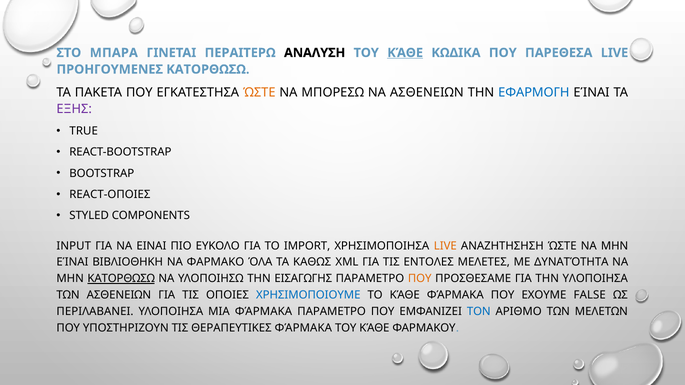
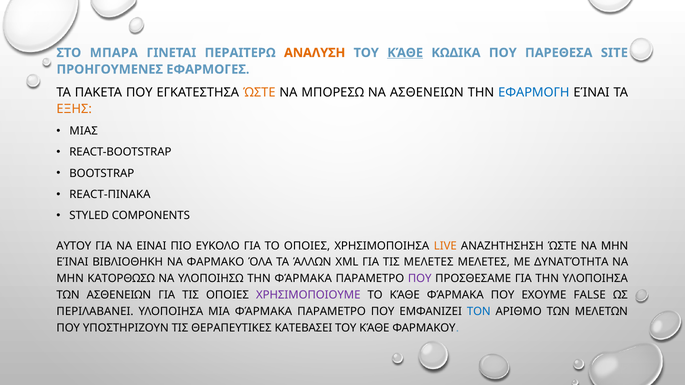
ΑΝΑΛΥΣΗ colour: black -> orange
ΠΑΡΕΘΕΣΑ LIVE: LIVE -> SITE
ΠΡΟΗΓΟΥΜΕΝΕΣ ΚΑΤΟΡΘΩΣΩ: ΚΑΤΟΡΘΩΣΩ -> ΕΦΑΡΜΟΓΕΣ
ΕΞΗΣ colour: purple -> orange
TRUE: TRUE -> ΜΙΑΣ
REACT-ΟΠΟΙΕΣ: REACT-ΟΠΟΙΕΣ -> REACT-ΠΙΝΑΚΑ
INPUT: INPUT -> ΑΥΤΟΥ
ΤΟ IMPORT: IMPORT -> ΟΠΟΙΕΣ
ΚΑΘΩΣ: ΚΑΘΩΣ -> ΆΛΛΩΝ
ΤΙΣ ΕΝΤΟΛΕΣ: ΕΝΤΟΛΕΣ -> ΜΕΛΕΤΕΣ
ΚΑΤΟΡΘΩΣΩ at (121, 279) underline: present -> none
ΤΗΝ ΕΙΣΑΓΩΓΗΣ: ΕΙΣΑΓΩΓΗΣ -> ΦΆΡΜΑΚΑ
ΠΟΥ at (420, 279) colour: orange -> purple
ΧΡΗΣΙΜΟΠΟΙΟΥΜΕ colour: blue -> purple
ΘΕΡΑΠΕΥΤΙΚΕΣ ΦΆΡΜΑΚΑ: ΦΆΡΜΑΚΑ -> ΚΑΤΕΒΑΣΕΙ
